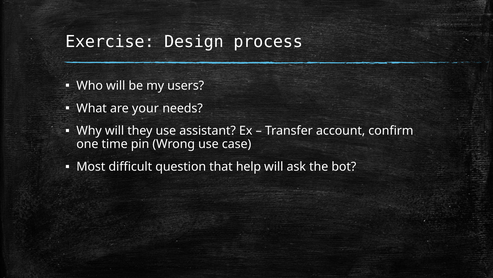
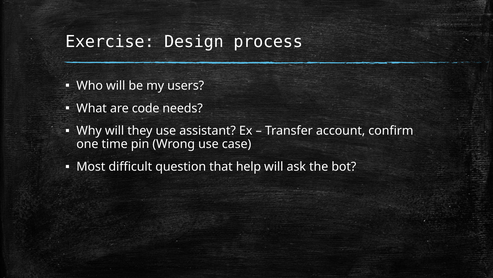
your: your -> code
